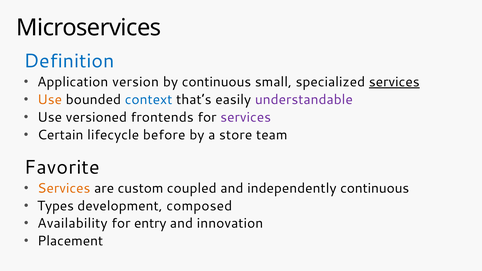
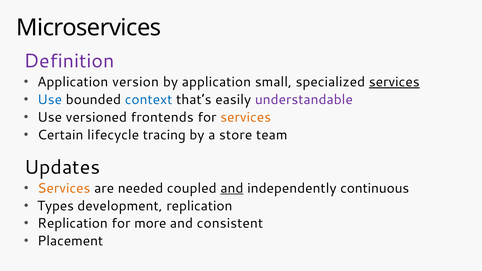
Definition colour: blue -> purple
by continuous: continuous -> application
Use at (50, 100) colour: orange -> blue
services at (246, 117) colour: purple -> orange
before: before -> tracing
Favorite: Favorite -> Updates
custom: custom -> needed
and at (232, 188) underline: none -> present
development composed: composed -> replication
Availability at (72, 224): Availability -> Replication
entry: entry -> more
innovation: innovation -> consistent
